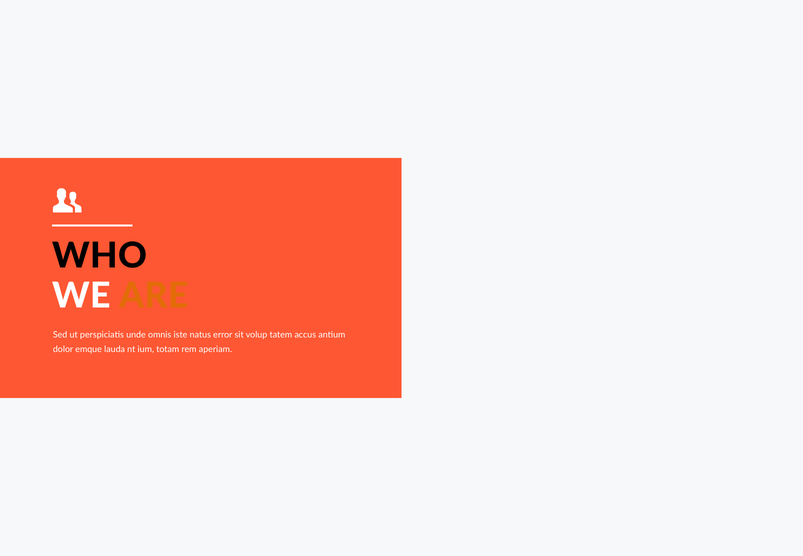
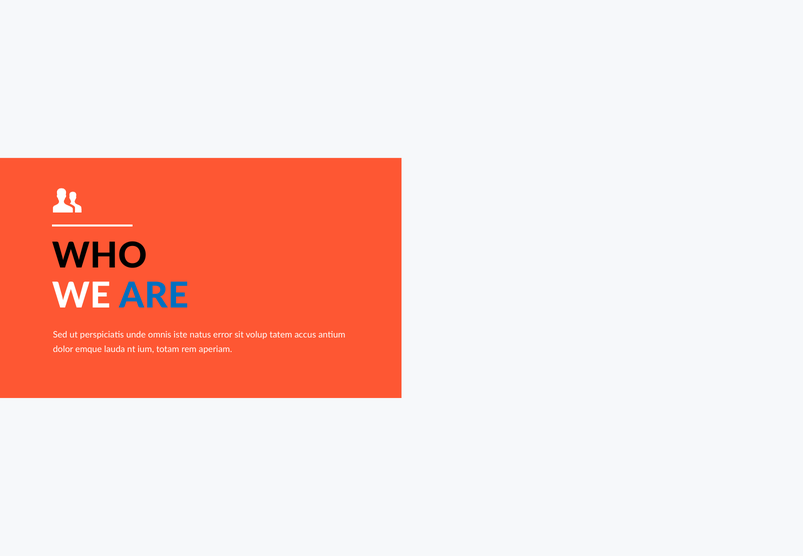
ARE colour: orange -> blue
